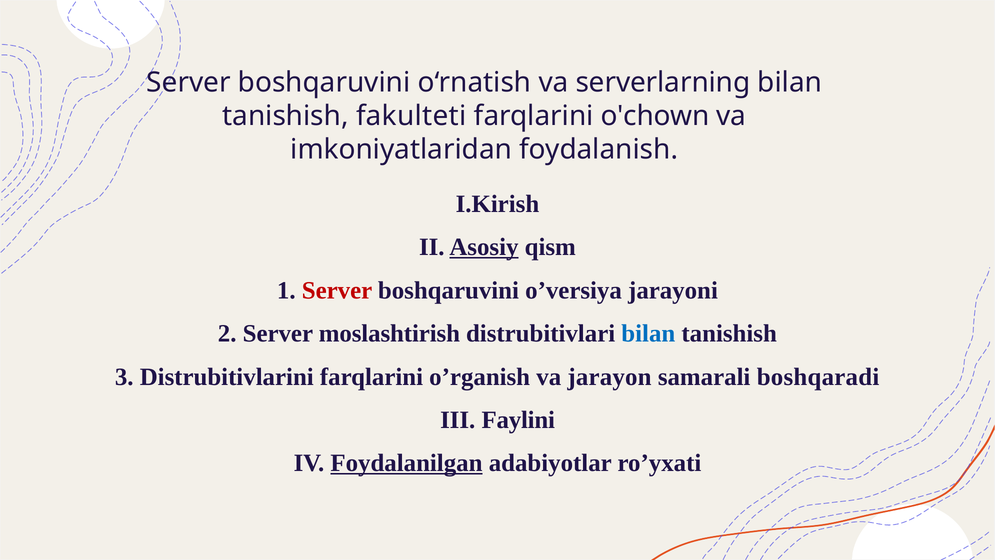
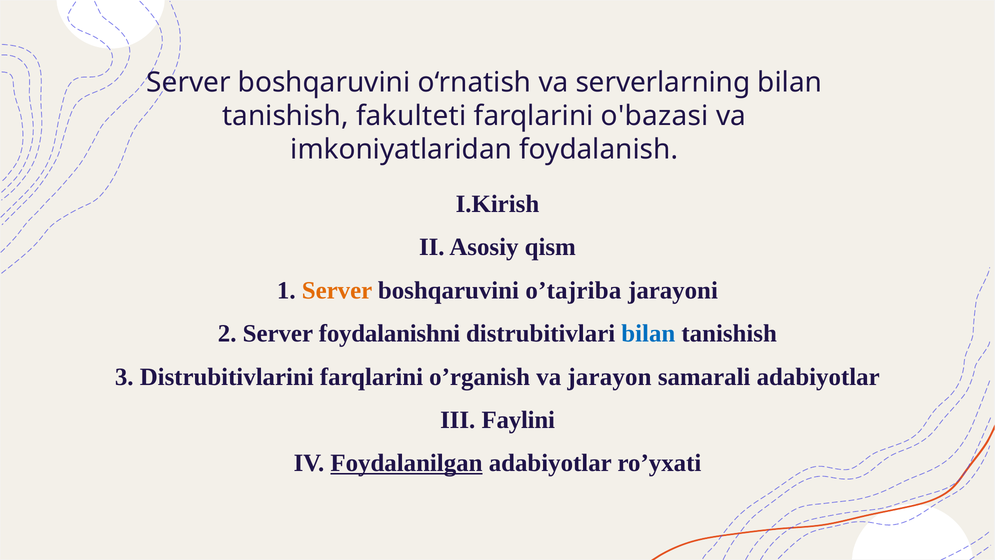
o'chown: o'chown -> o'bazasi
Asosiy underline: present -> none
Server at (337, 290) colour: red -> orange
o’versiya: o’versiya -> o’tajriba
moslashtirish: moslashtirish -> foydalanishni
samarali boshqaradi: boshqaradi -> adabiyotlar
